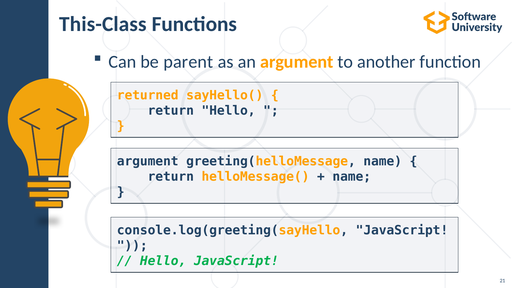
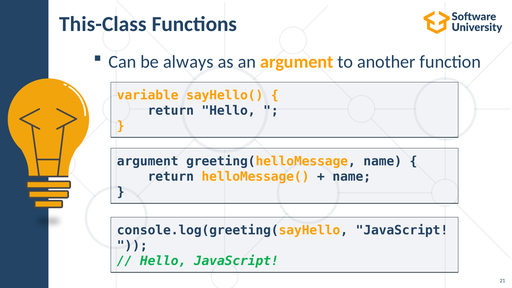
parent: parent -> always
returned: returned -> variable
